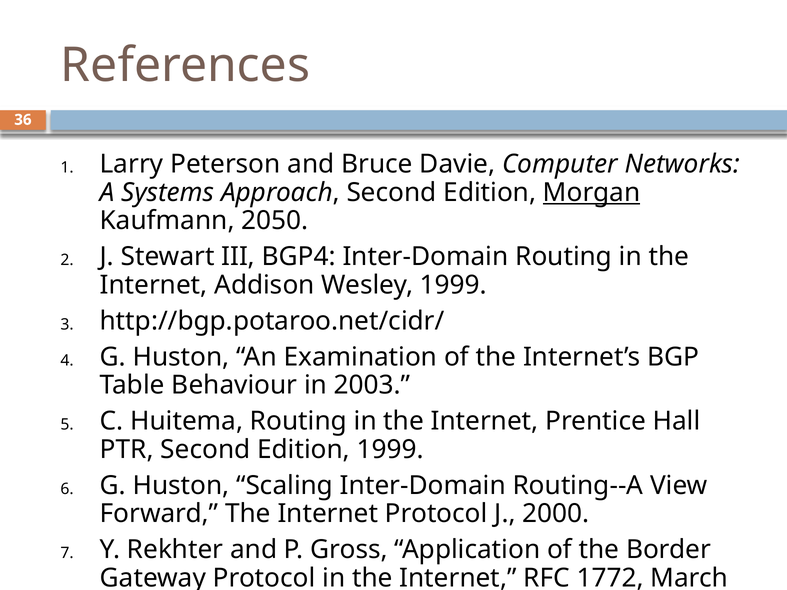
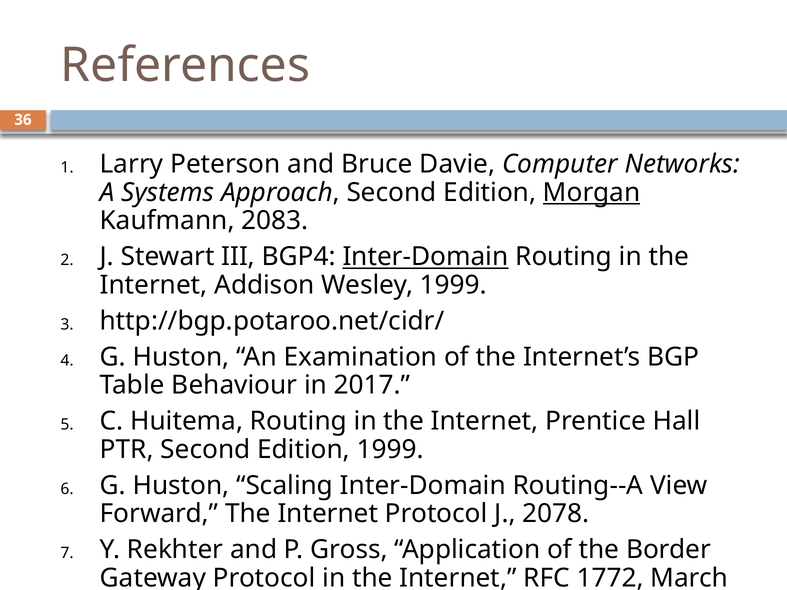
2050: 2050 -> 2083
Inter-Domain at (425, 257) underline: none -> present
2003: 2003 -> 2017
2000: 2000 -> 2078
